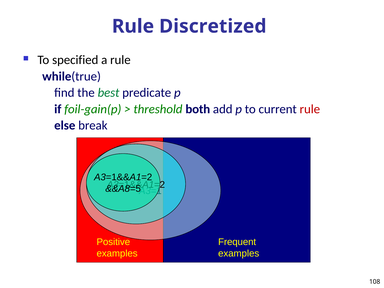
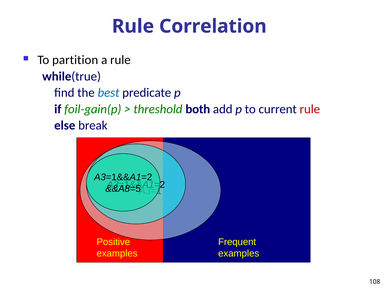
Discretized: Discretized -> Correlation
specified: specified -> partition
best colour: green -> blue
